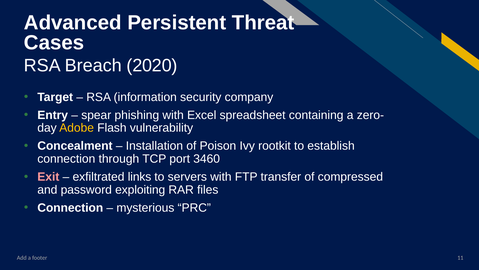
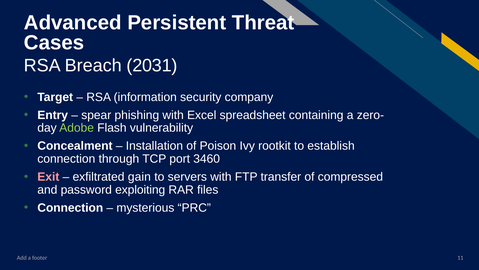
2020: 2020 -> 2031
Adobe colour: yellow -> light green
links: links -> gain
